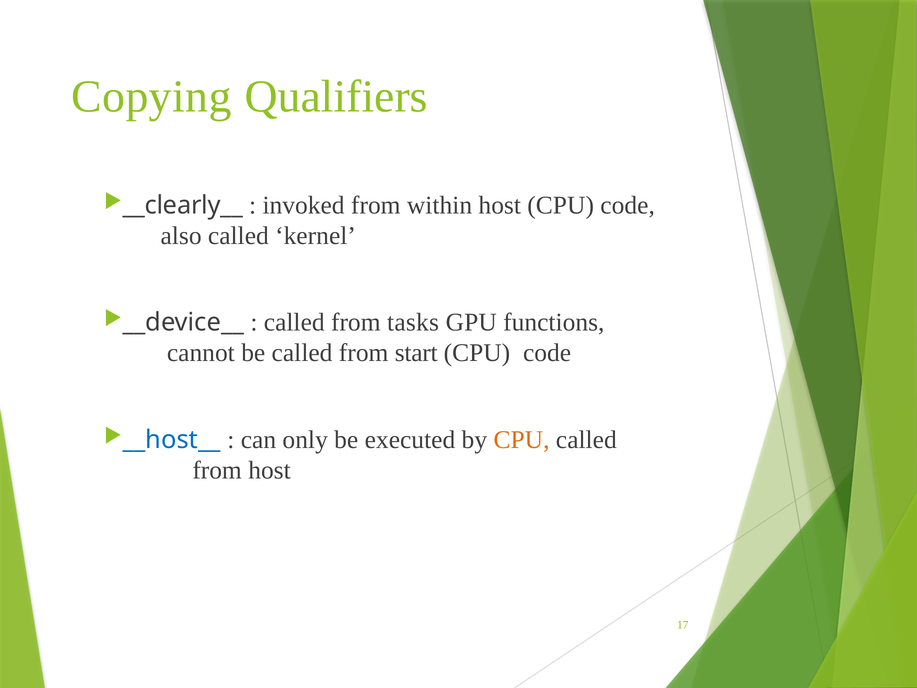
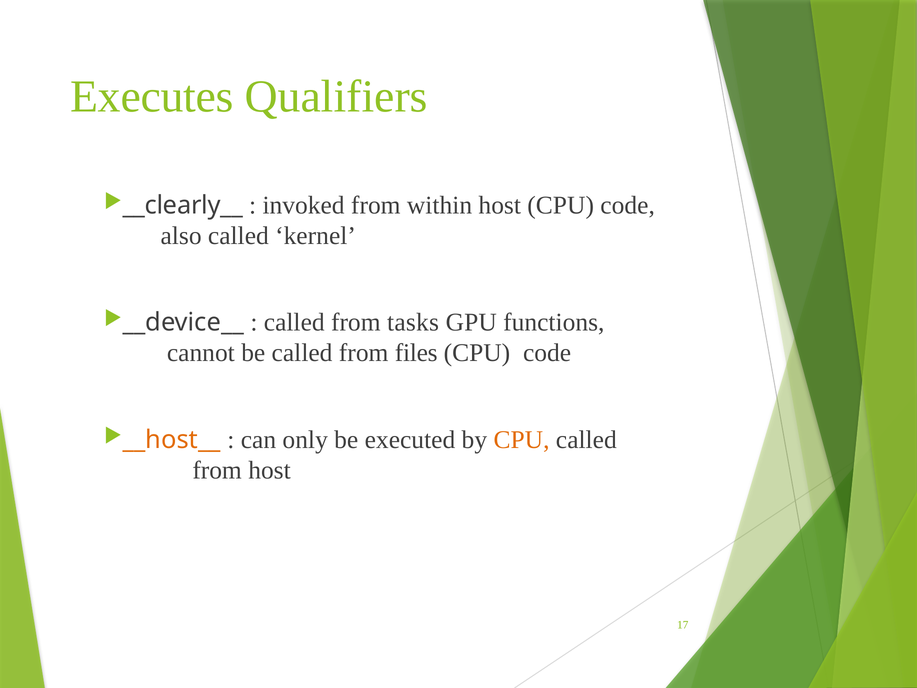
Copying: Copying -> Executes
start: start -> files
__host__ colour: blue -> orange
